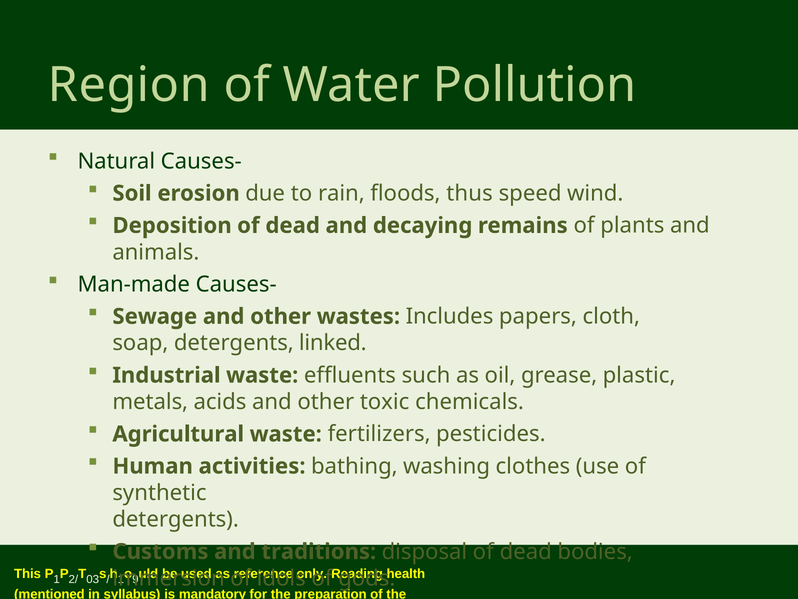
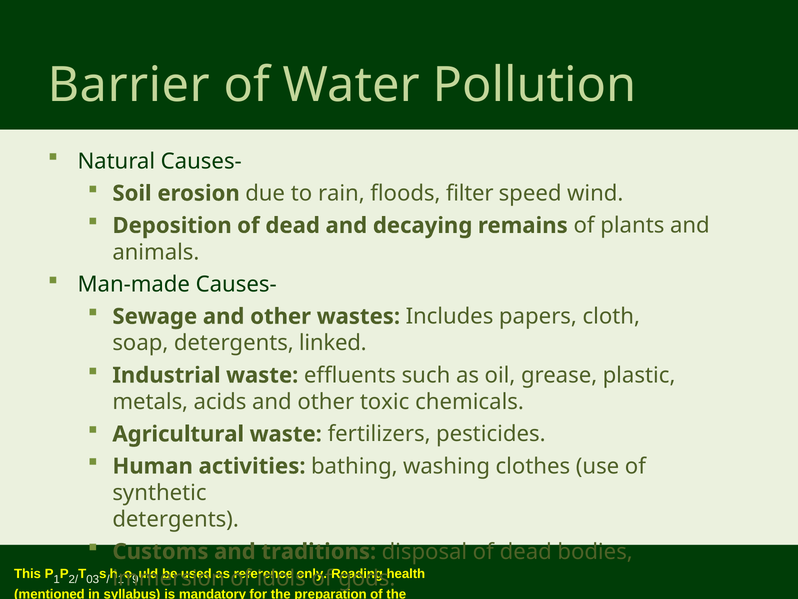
Region: Region -> Barrier
thus: thus -> filter
